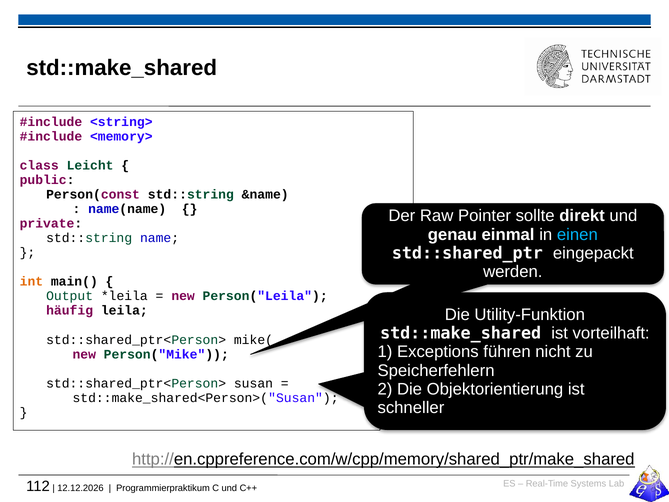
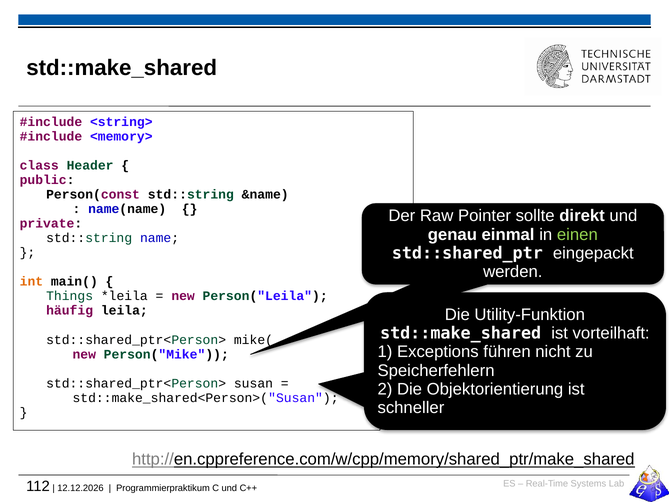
Leicht: Leicht -> Header
einen colour: light blue -> light green
Output: Output -> Things
